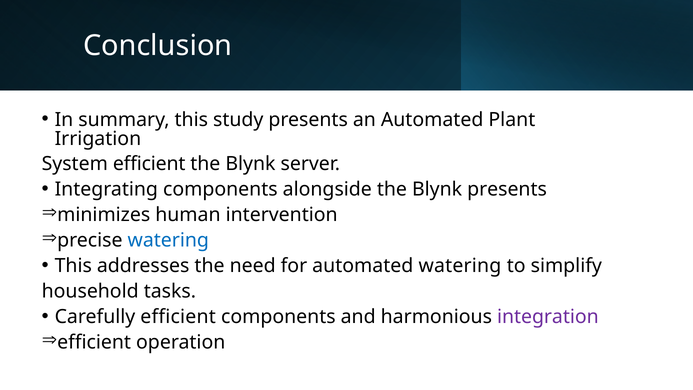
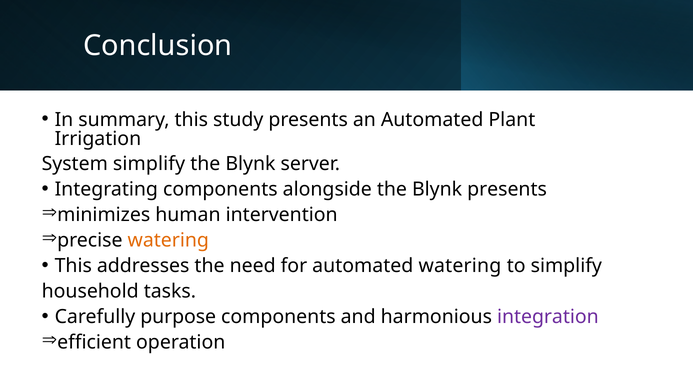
System efficient: efficient -> simplify
watering at (168, 240) colour: blue -> orange
Carefully efficient: efficient -> purpose
